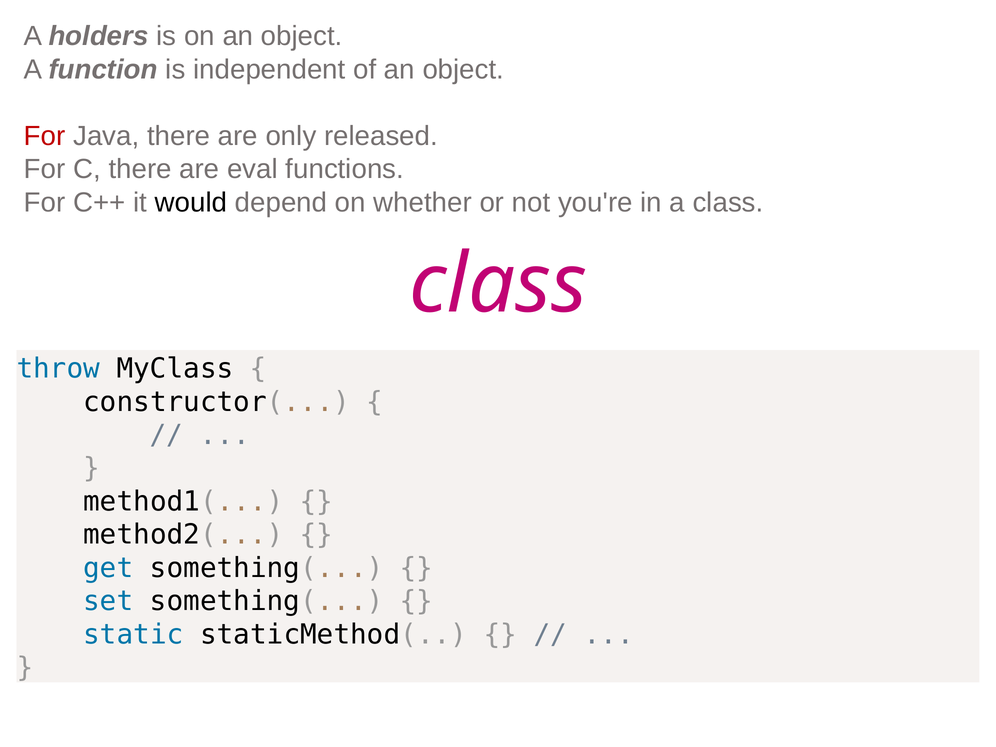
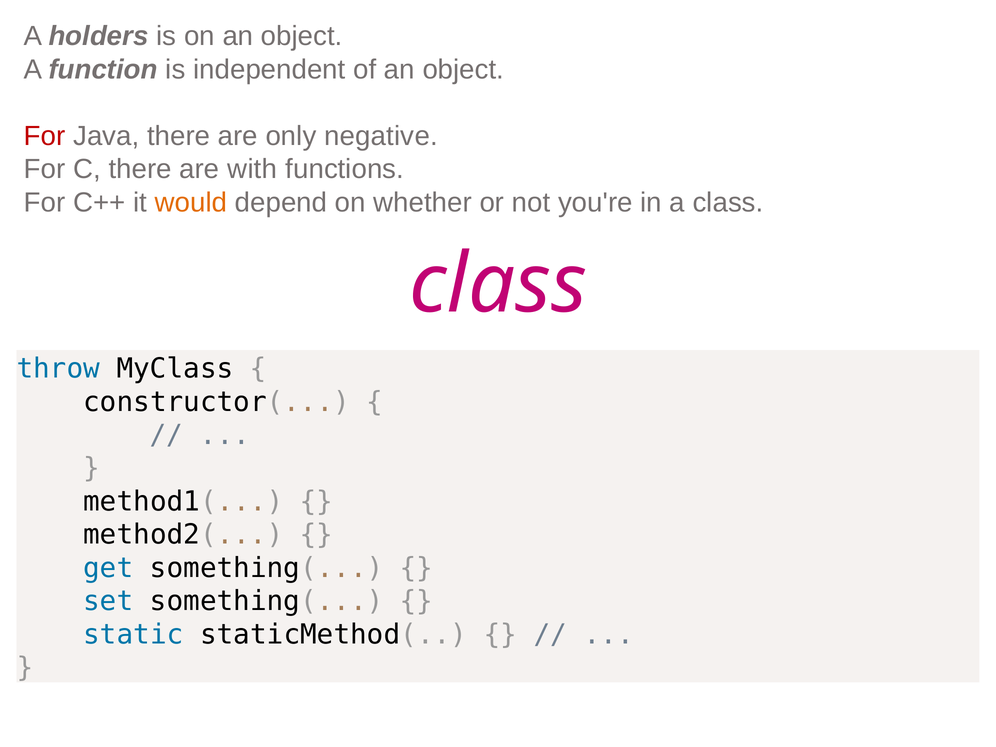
released: released -> negative
eval: eval -> with
would colour: black -> orange
